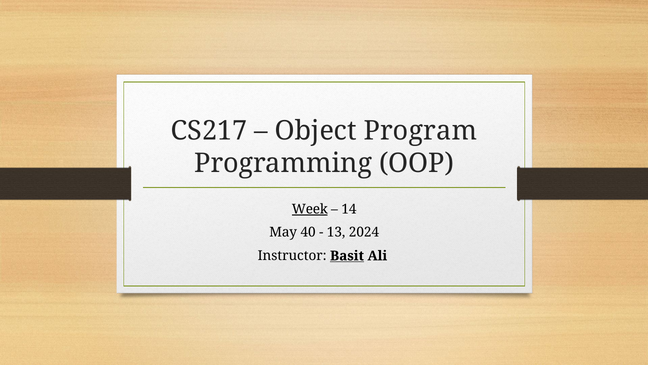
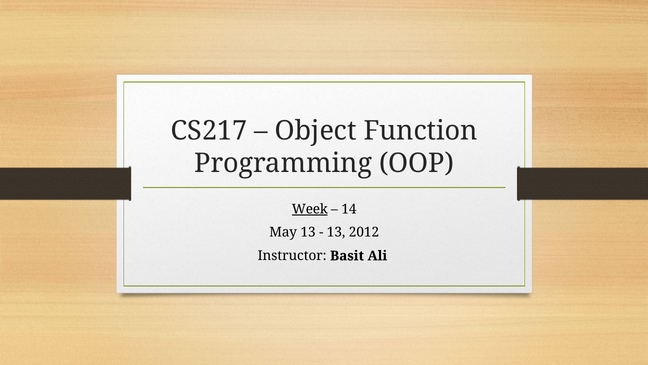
Program: Program -> Function
May 40: 40 -> 13
2024: 2024 -> 2012
Basit underline: present -> none
